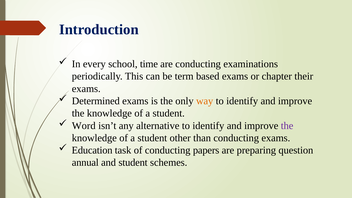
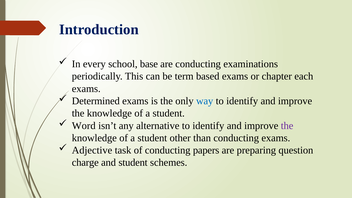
time: time -> base
their: their -> each
way colour: orange -> blue
Education: Education -> Adjective
annual: annual -> charge
